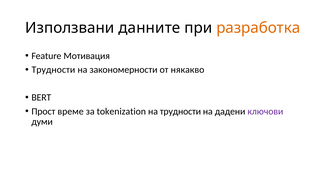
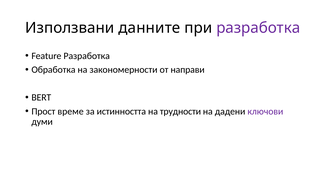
разработка at (258, 28) colour: orange -> purple
Feature Мотивация: Мотивация -> Разработка
Трудности at (53, 70): Трудности -> Обработка
някакво: някакво -> направи
tokenization: tokenization -> истинността
